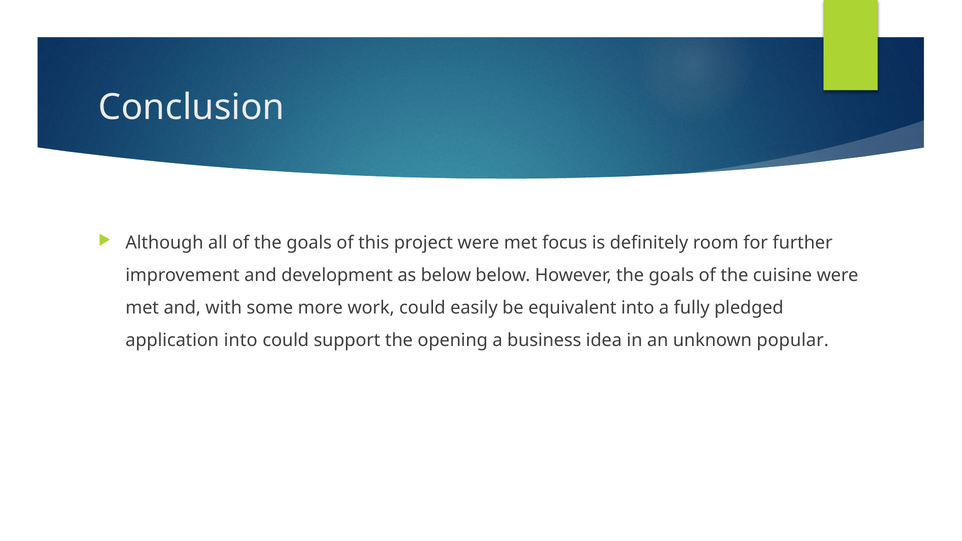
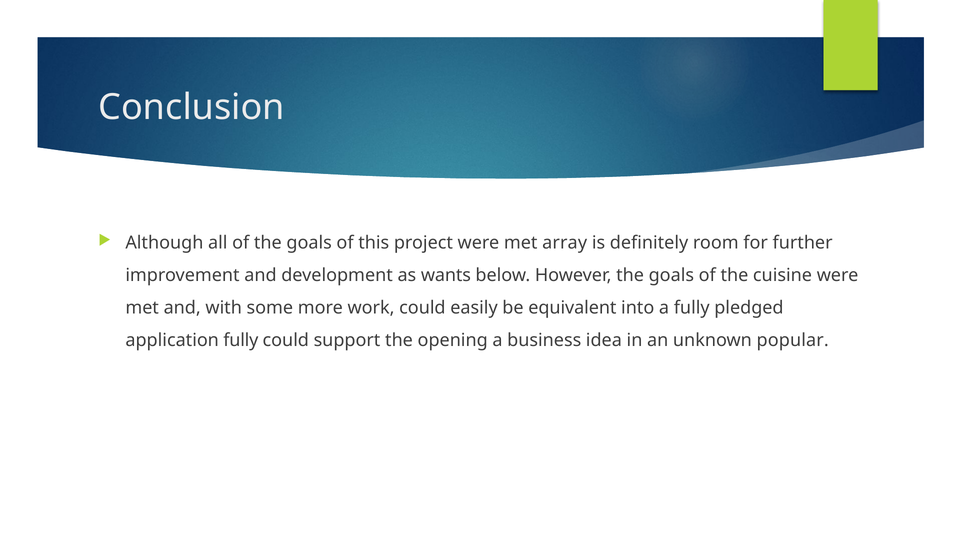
focus: focus -> array
as below: below -> wants
application into: into -> fully
